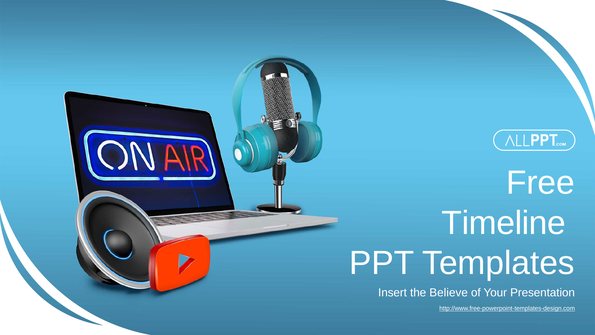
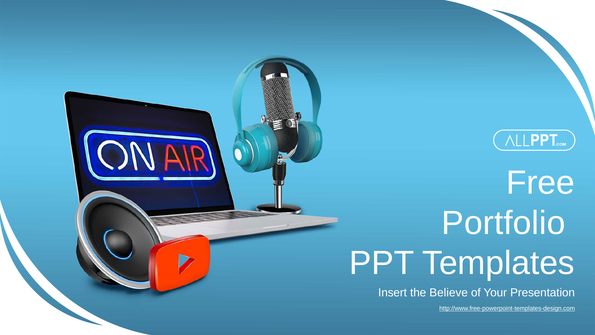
Timeline: Timeline -> Portfolio
